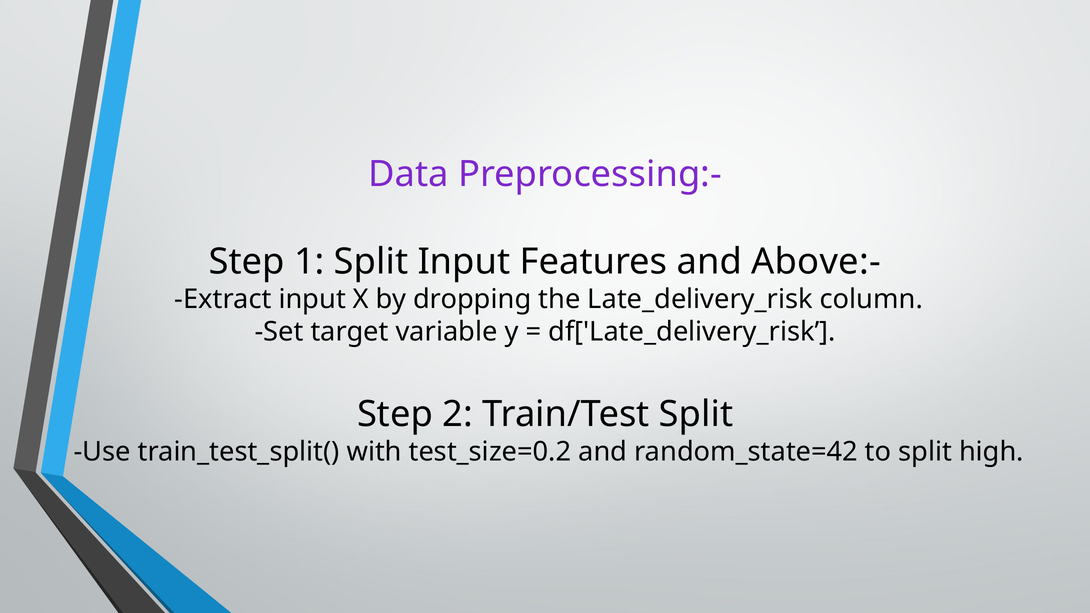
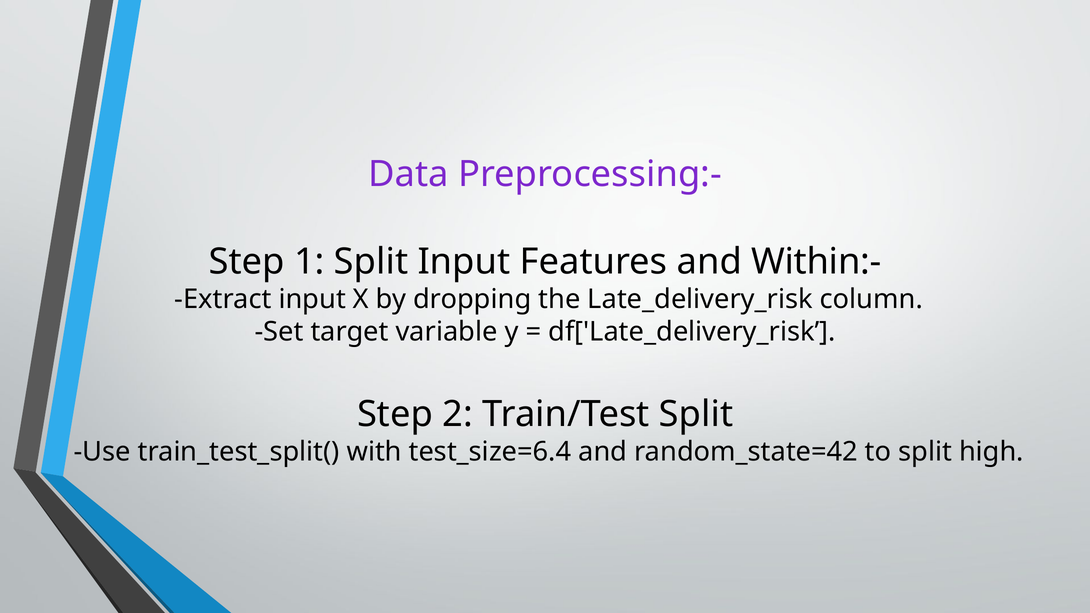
Above:-: Above:- -> Within:-
test_size=0.2: test_size=0.2 -> test_size=6.4
